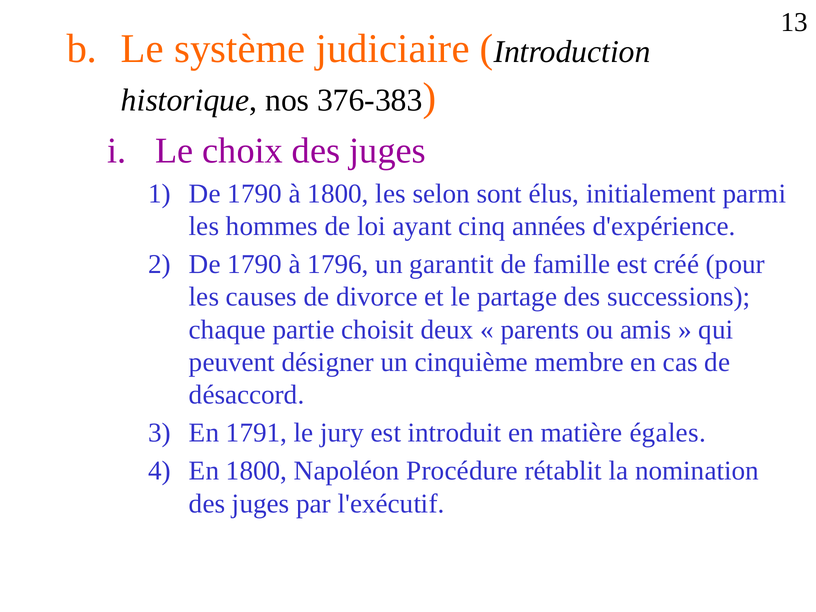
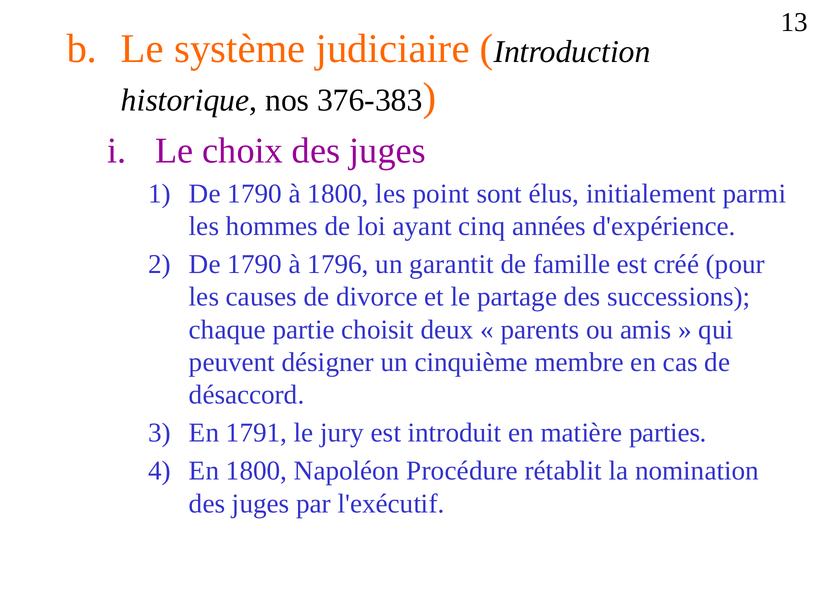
selon: selon -> point
égales: égales -> parties
